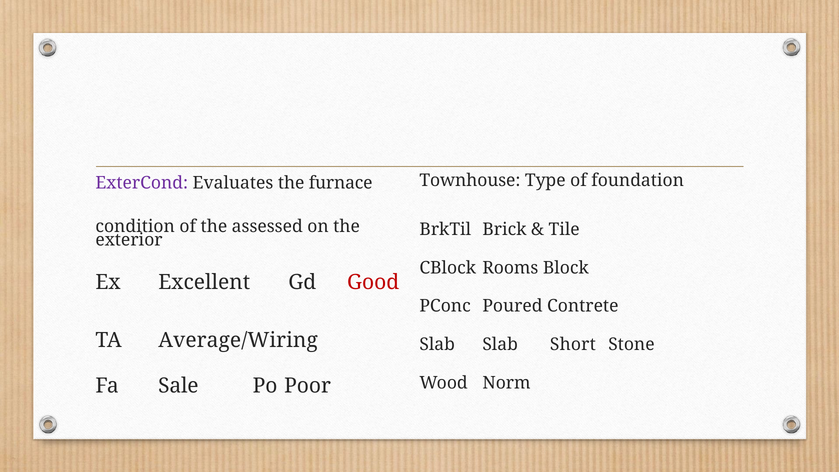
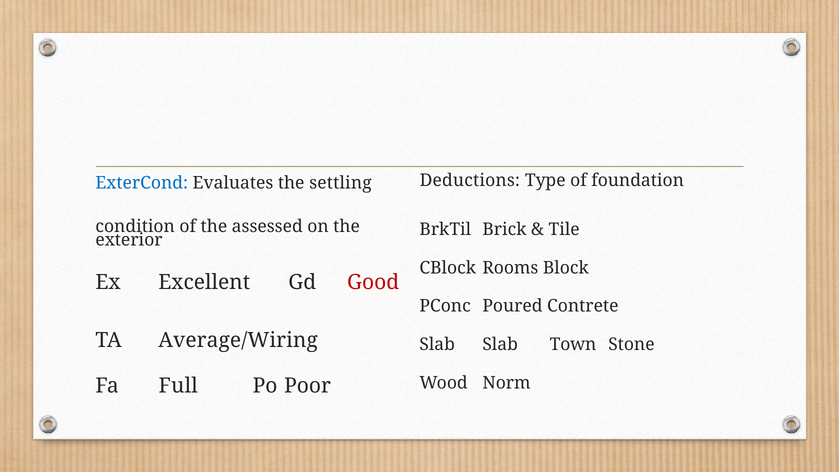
Townhouse: Townhouse -> Deductions
ExterCond colour: purple -> blue
furnace: furnace -> settling
Short: Short -> Town
Sale: Sale -> Full
